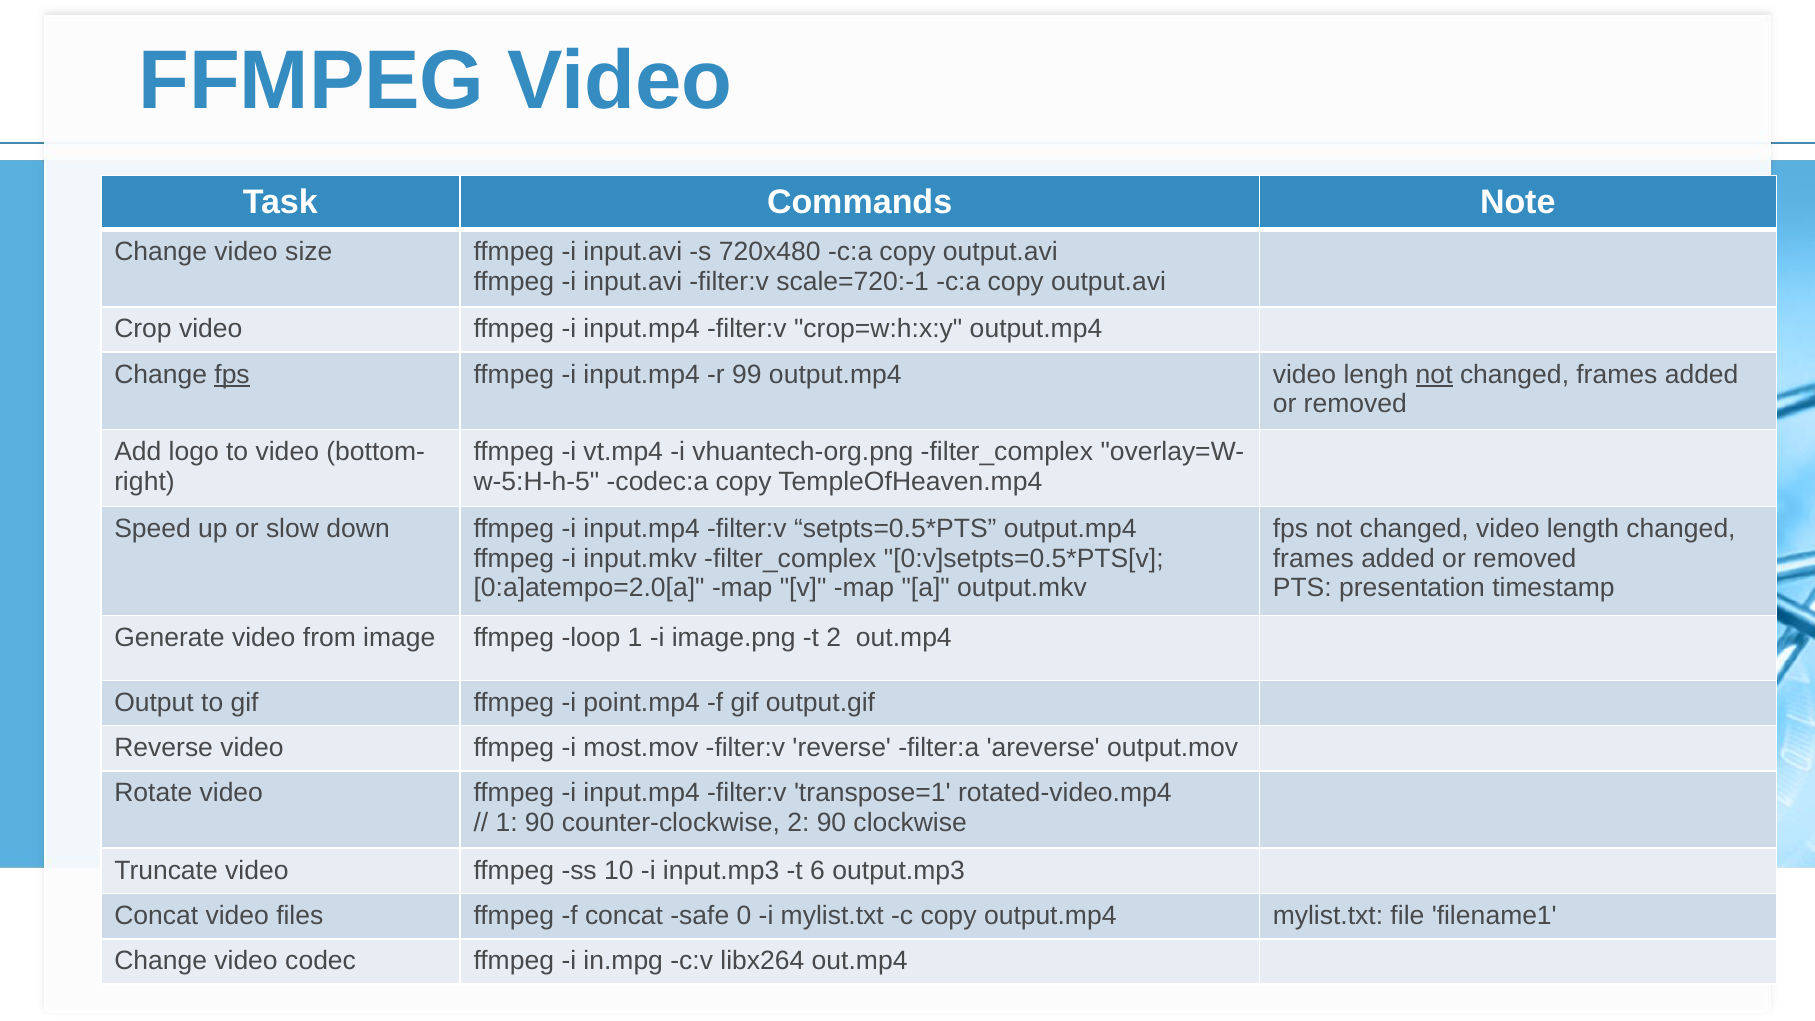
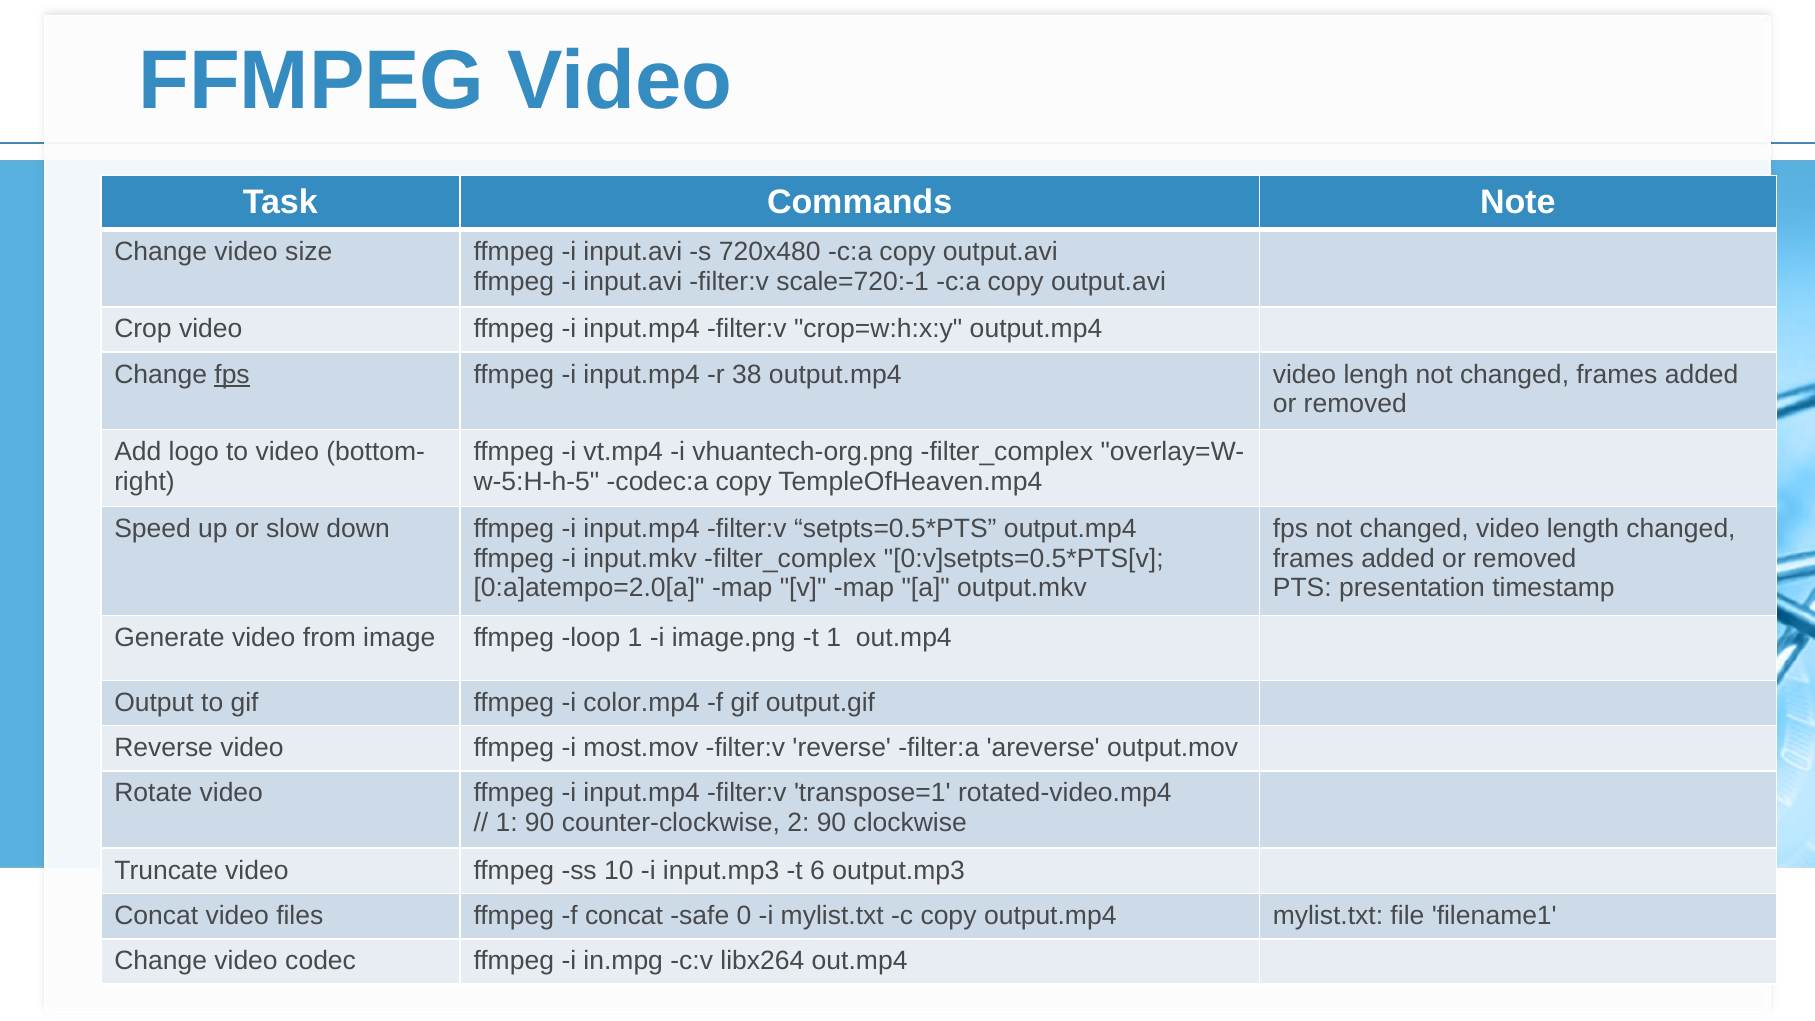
99: 99 -> 38
not at (1434, 374) underline: present -> none
t 2: 2 -> 1
point.mp4: point.mp4 -> color.mp4
